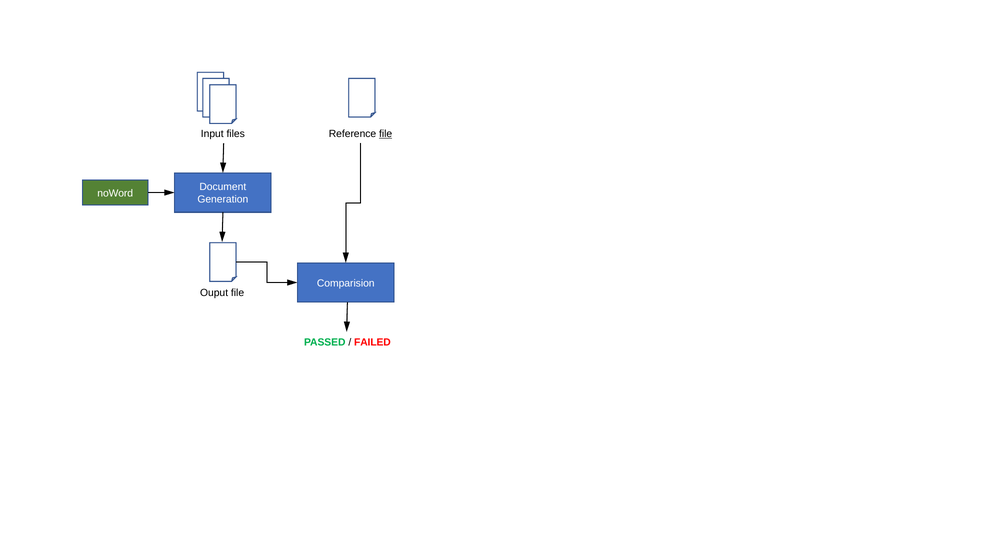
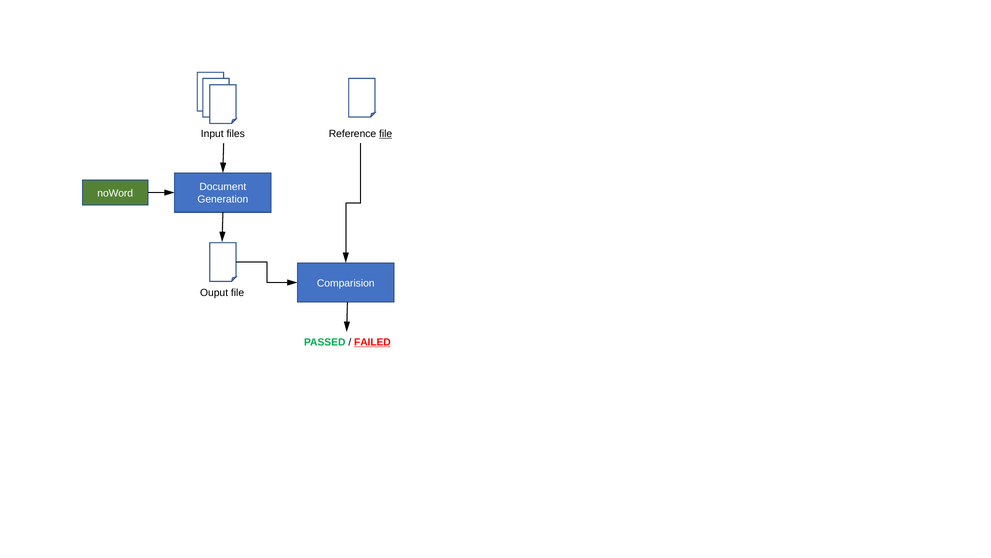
FAILED underline: none -> present
